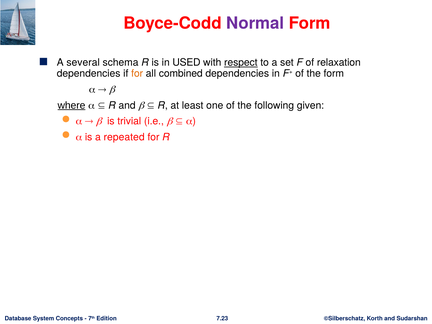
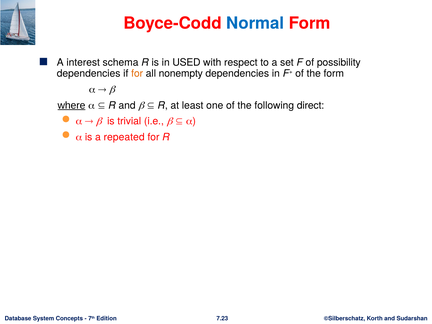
Normal colour: purple -> blue
several: several -> interest
respect underline: present -> none
relaxation: relaxation -> possibility
combined: combined -> nonempty
given: given -> direct
